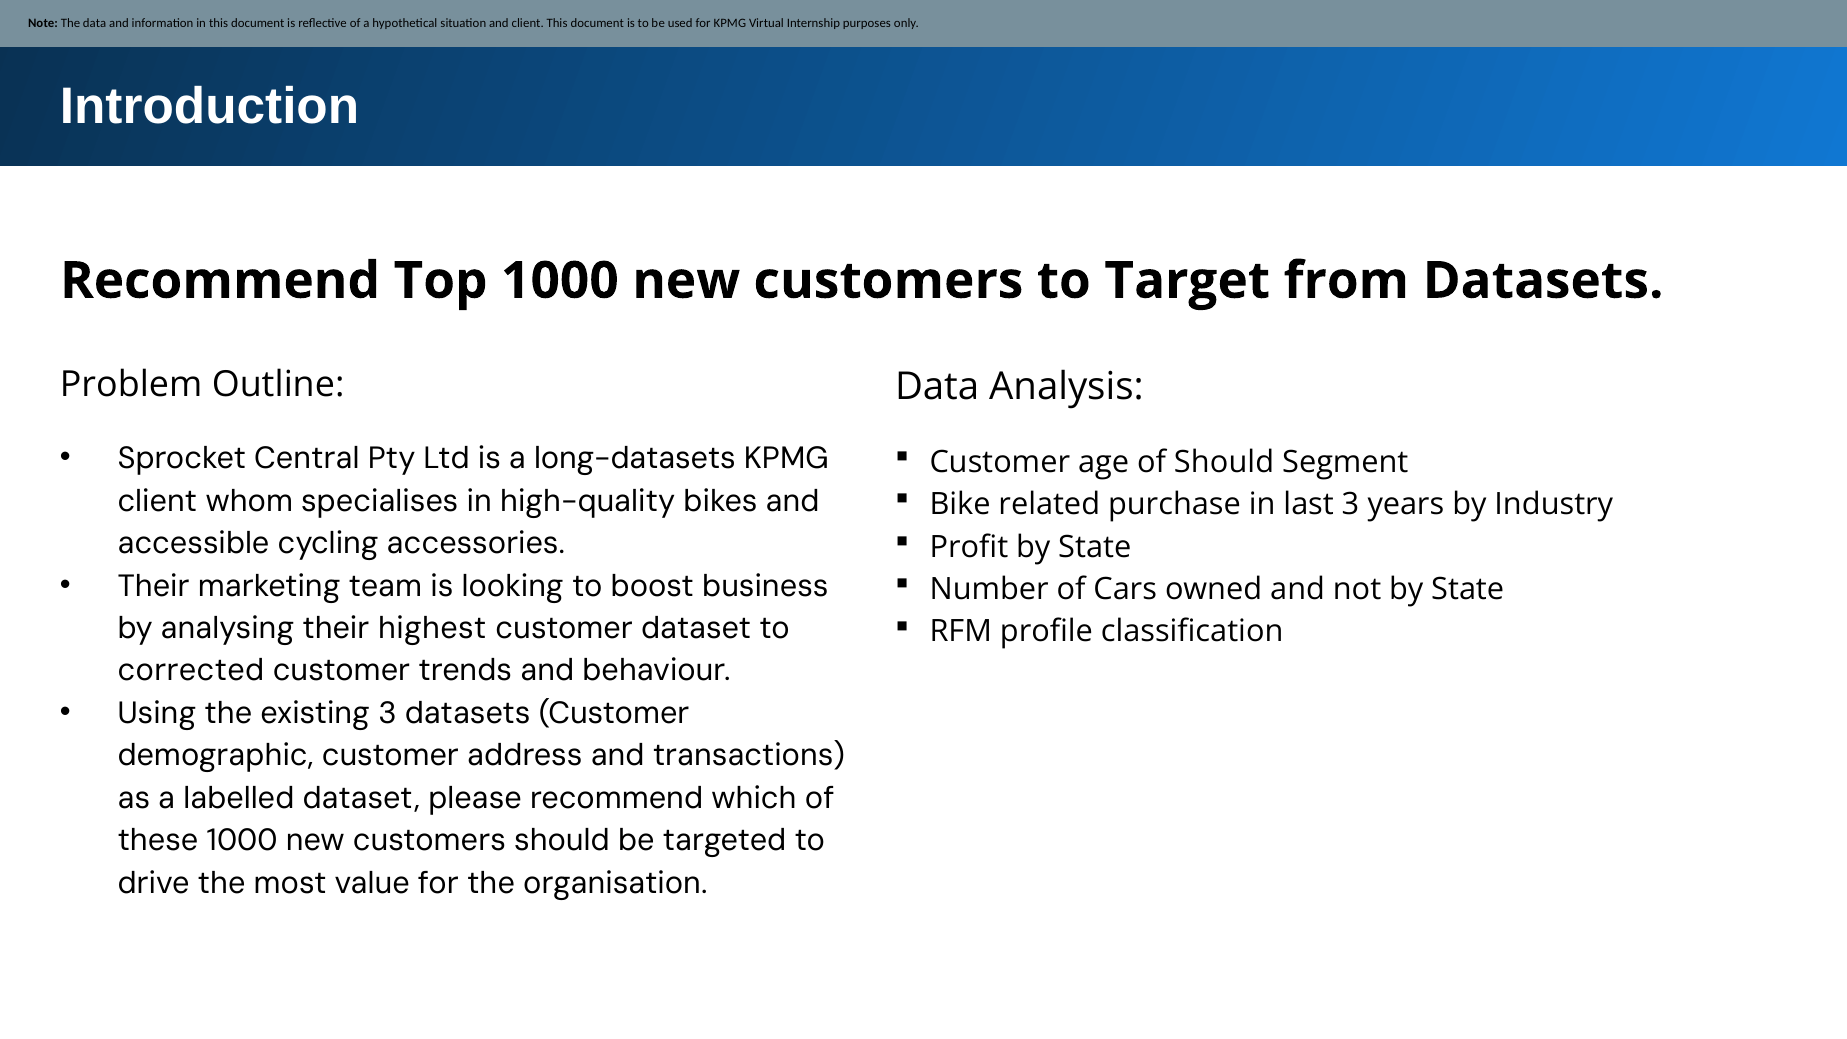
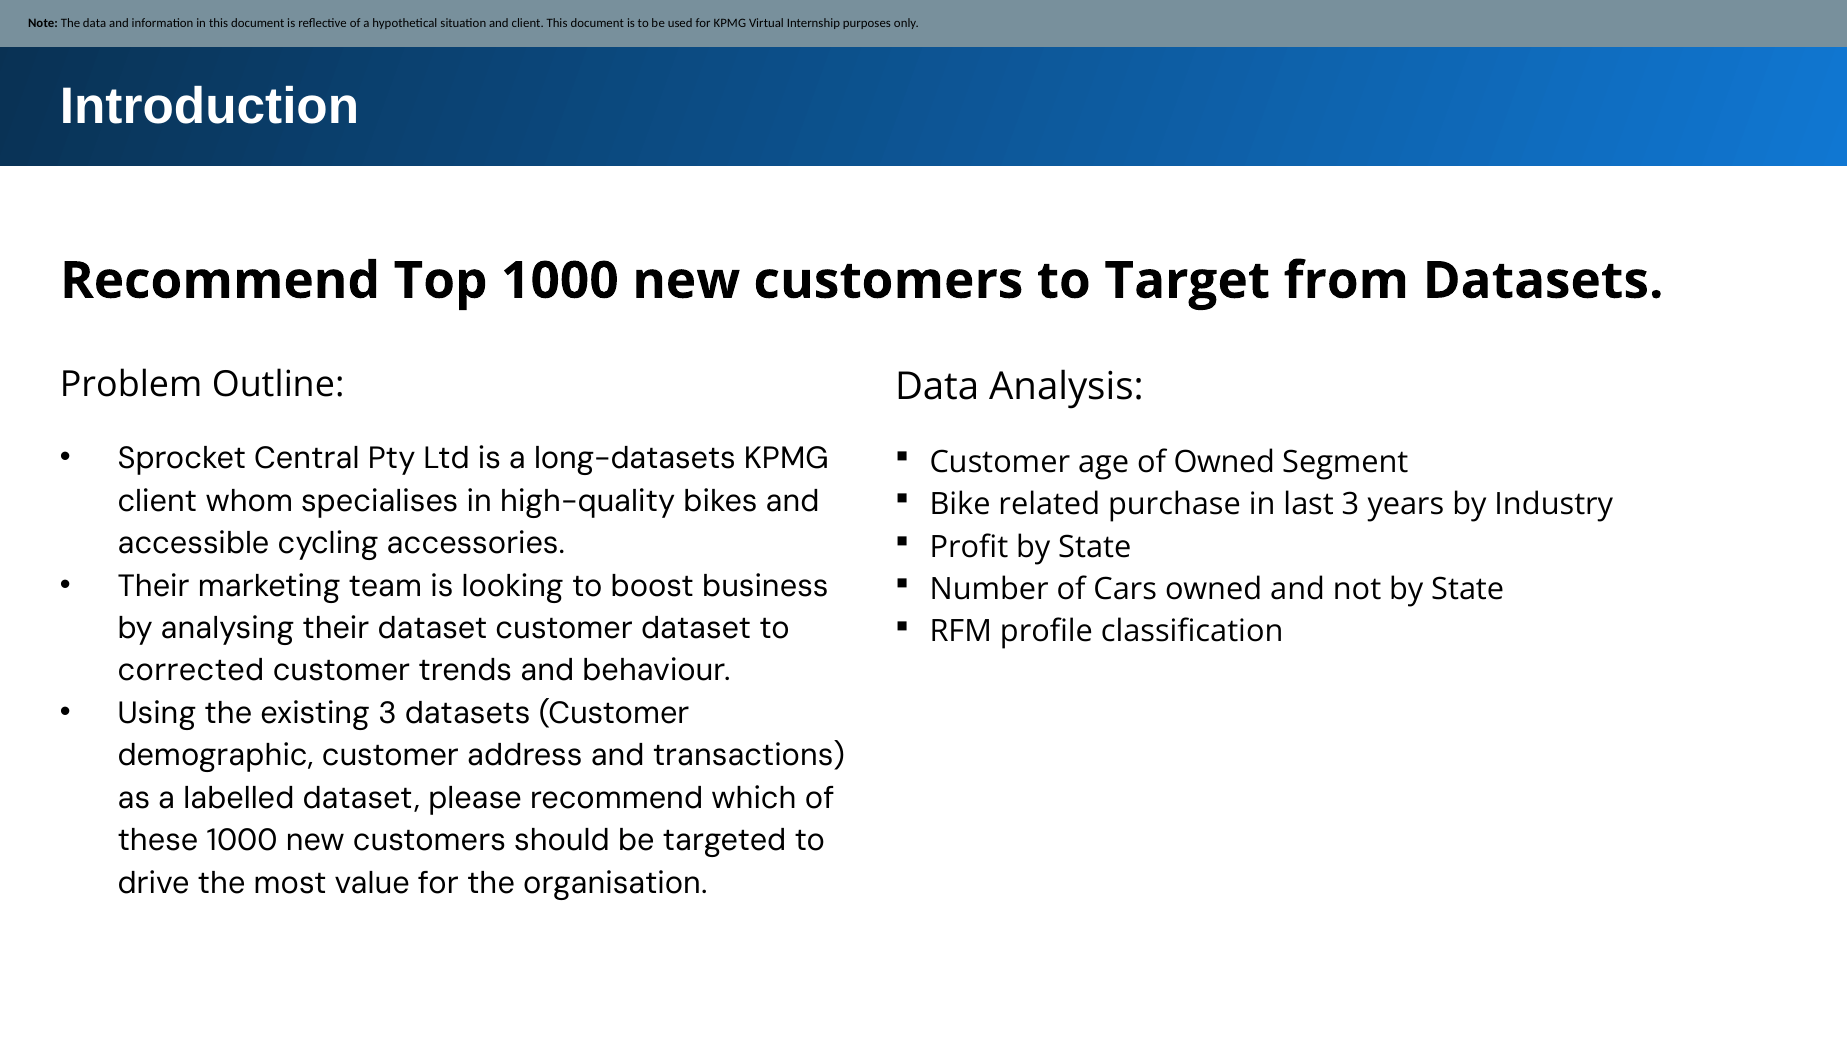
of Should: Should -> Owned
their highest: highest -> dataset
